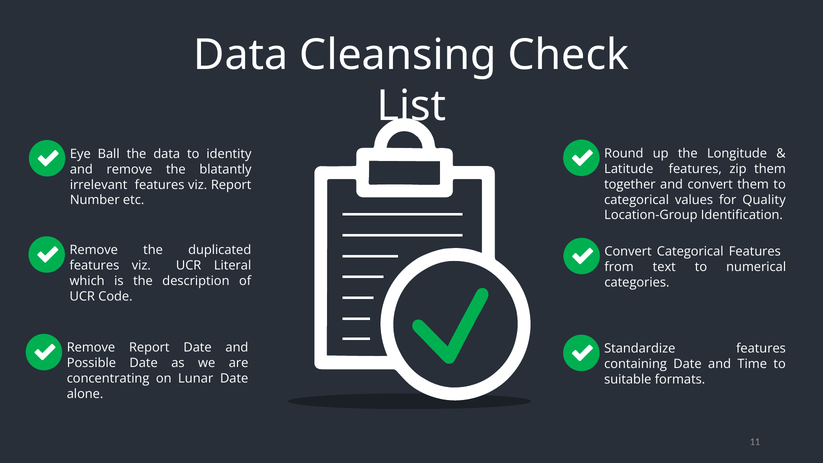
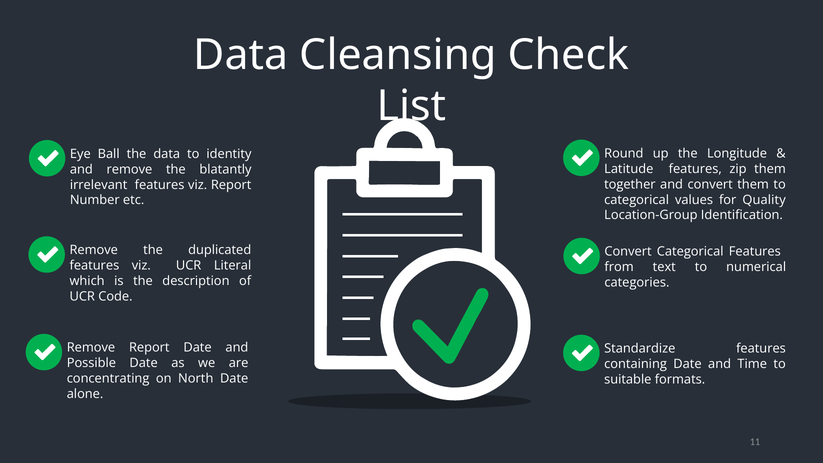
Lunar: Lunar -> North
